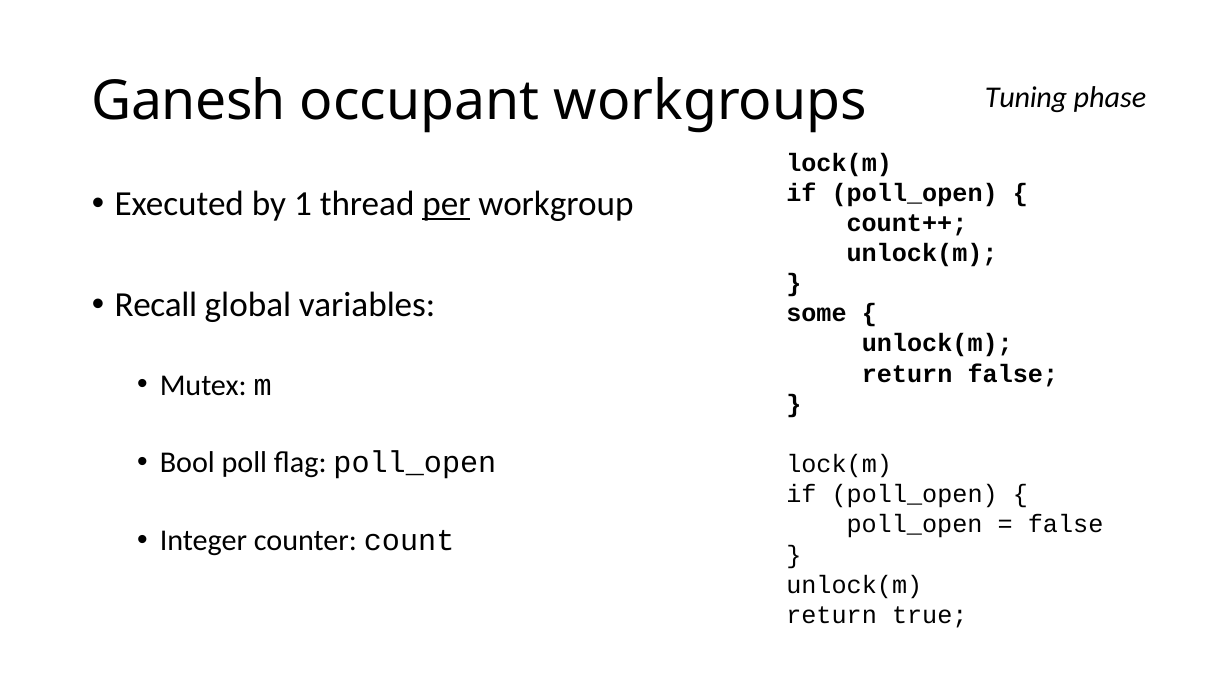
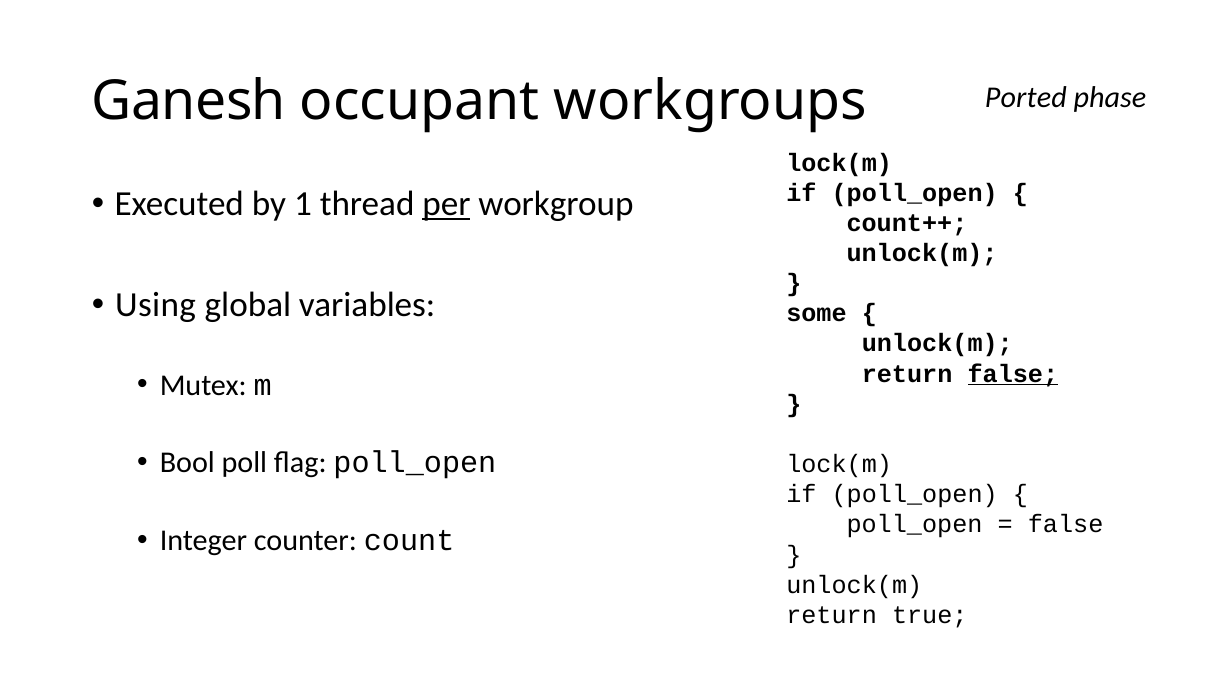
Tuning: Tuning -> Ported
Recall: Recall -> Using
false at (1013, 374) underline: none -> present
